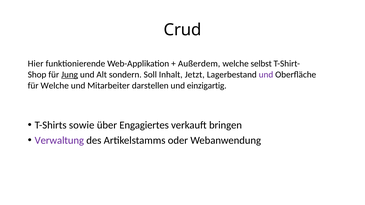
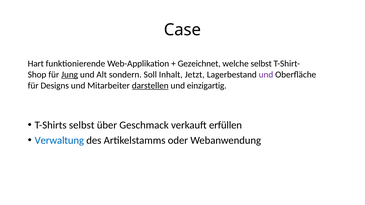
Crud: Crud -> Case
Hier: Hier -> Hart
Außerdem: Außerdem -> Gezeichnet
für Welche: Welche -> Designs
darstellen underline: none -> present
T-Shirts sowie: sowie -> selbst
Engagiertes: Engagiertes -> Geschmack
bringen: bringen -> erfüllen
Verwaltung colour: purple -> blue
